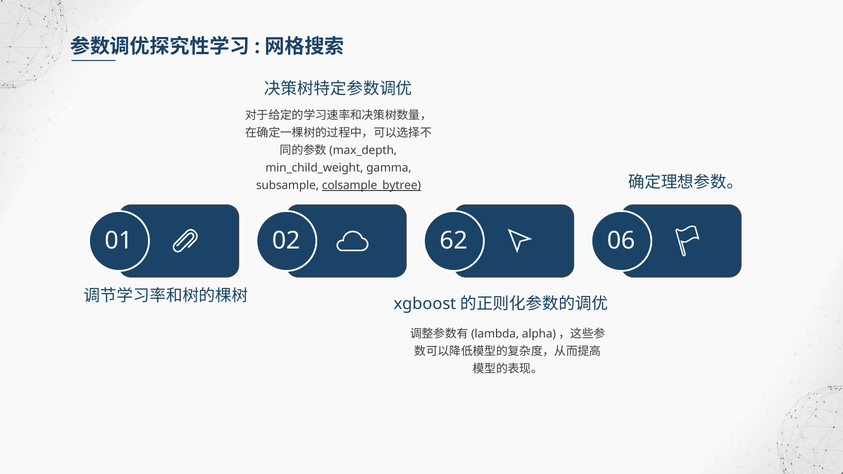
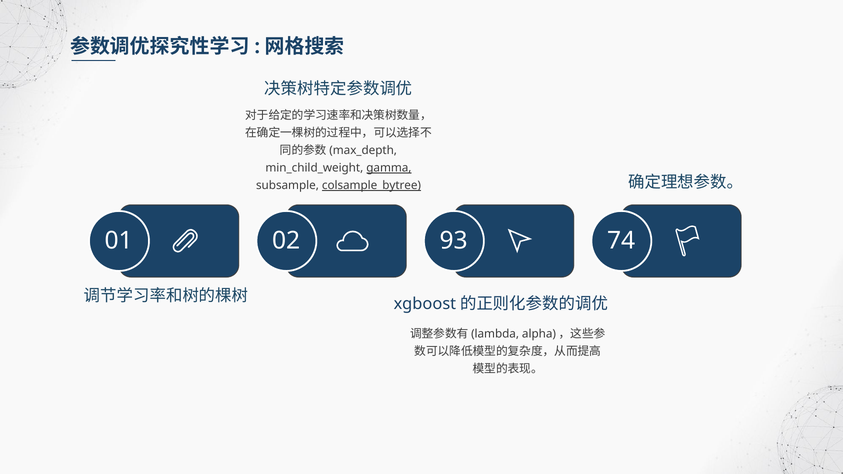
gamma underline: none -> present
62: 62 -> 93
06: 06 -> 74
